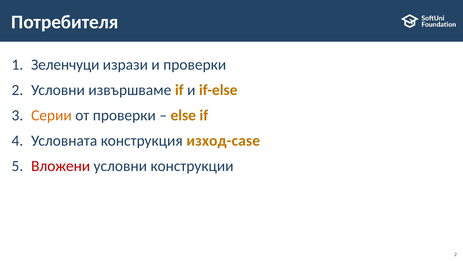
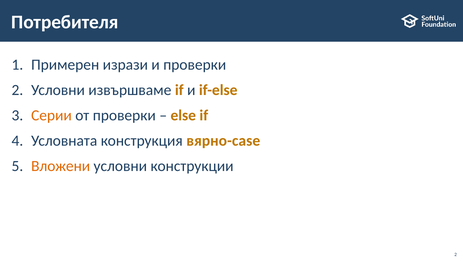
Зеленчуци: Зеленчуци -> Примерен
изход-case: изход-case -> вярно-case
Вложени colour: red -> orange
